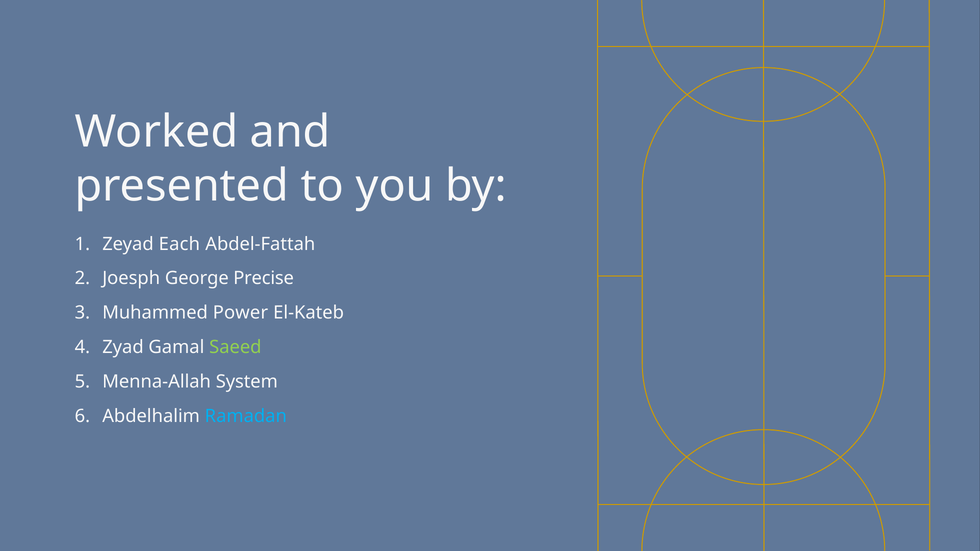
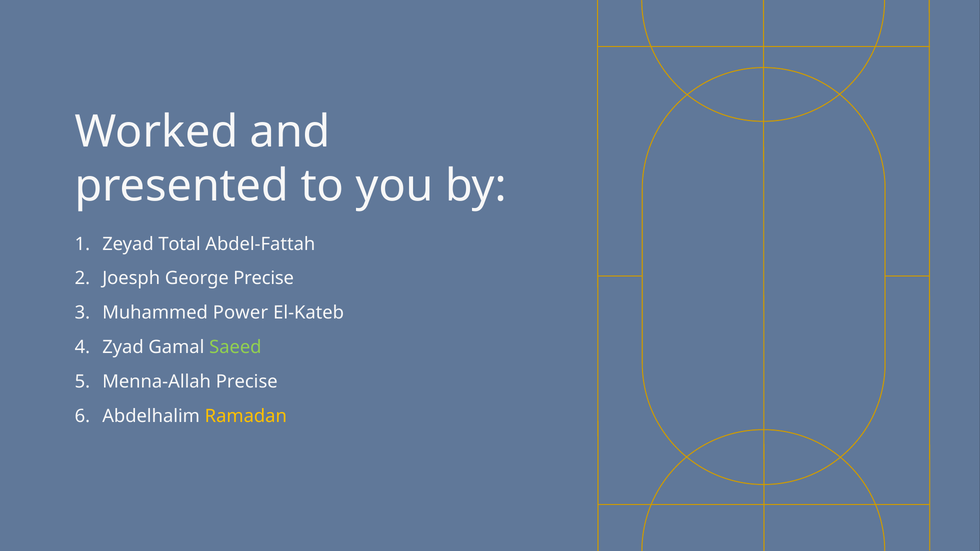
Each: Each -> Total
Menna-Allah System: System -> Precise
Ramadan colour: light blue -> yellow
